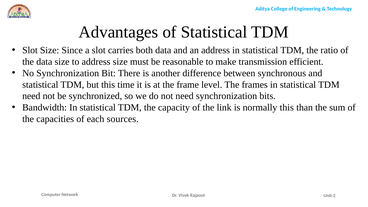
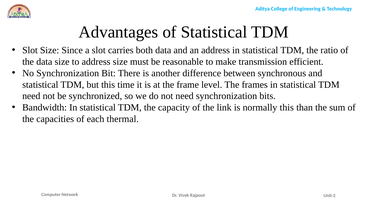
sources: sources -> thermal
